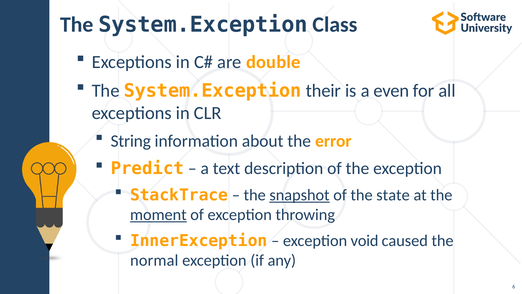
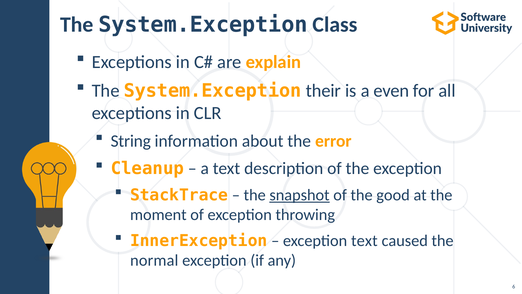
double: double -> explain
Predict: Predict -> Cleanup
state: state -> good
moment underline: present -> none
exception void: void -> text
